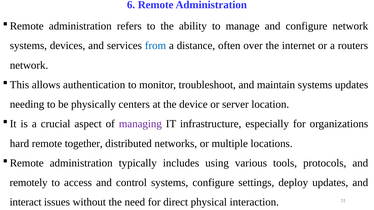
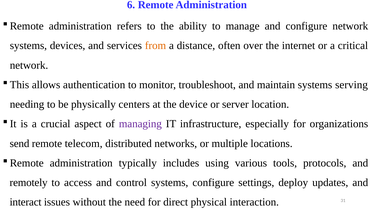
from colour: blue -> orange
routers: routers -> critical
systems updates: updates -> serving
hard: hard -> send
together: together -> telecom
